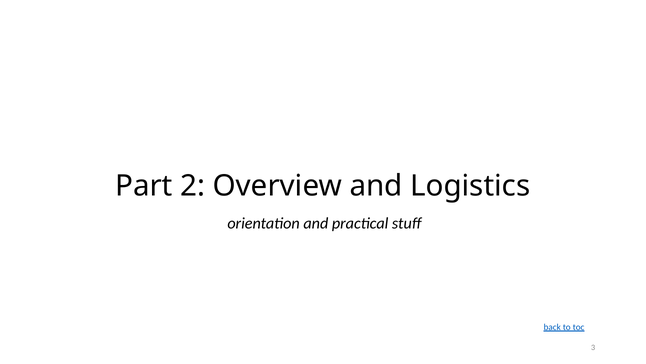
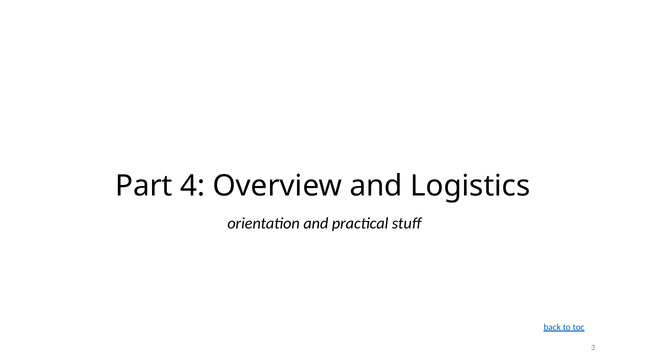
2: 2 -> 4
